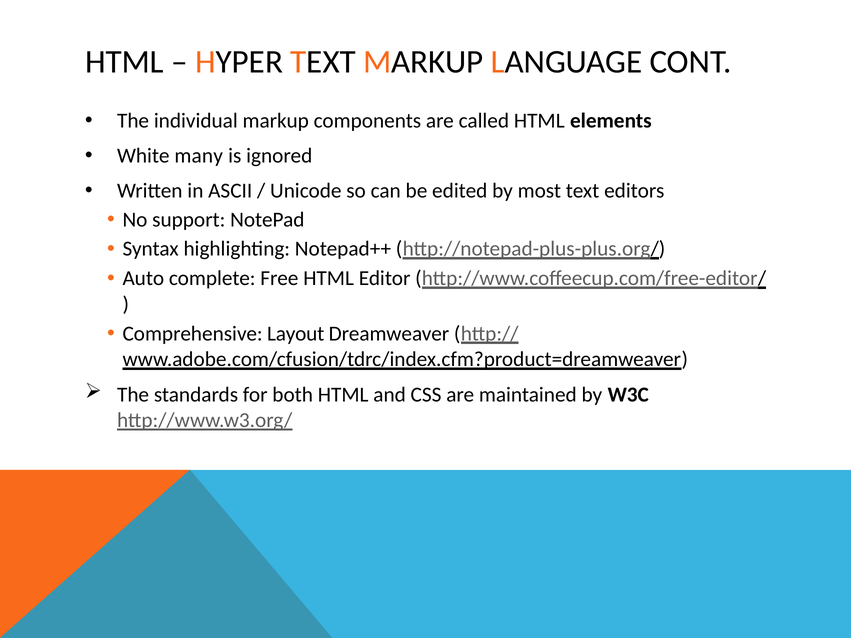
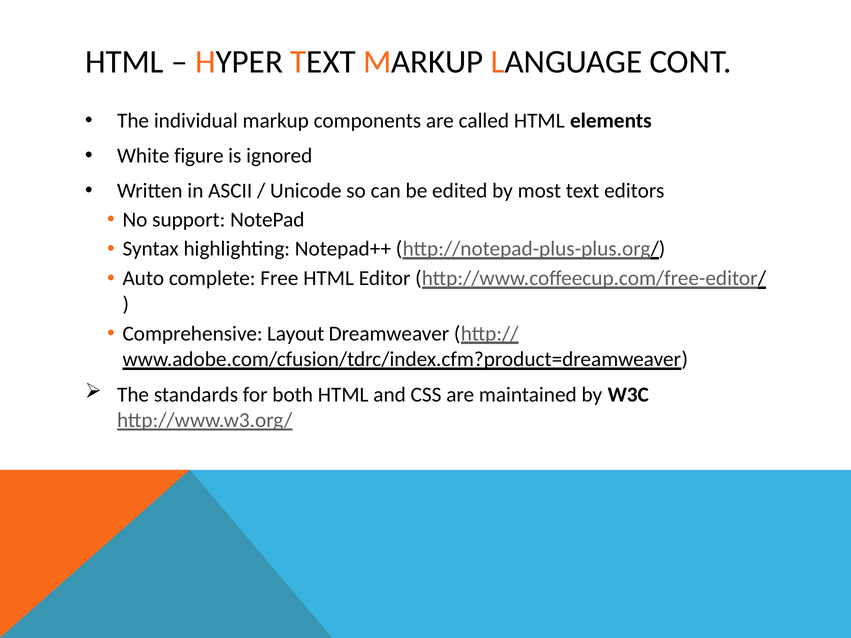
many: many -> figure
